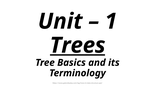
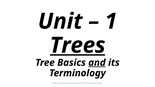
and underline: none -> present
